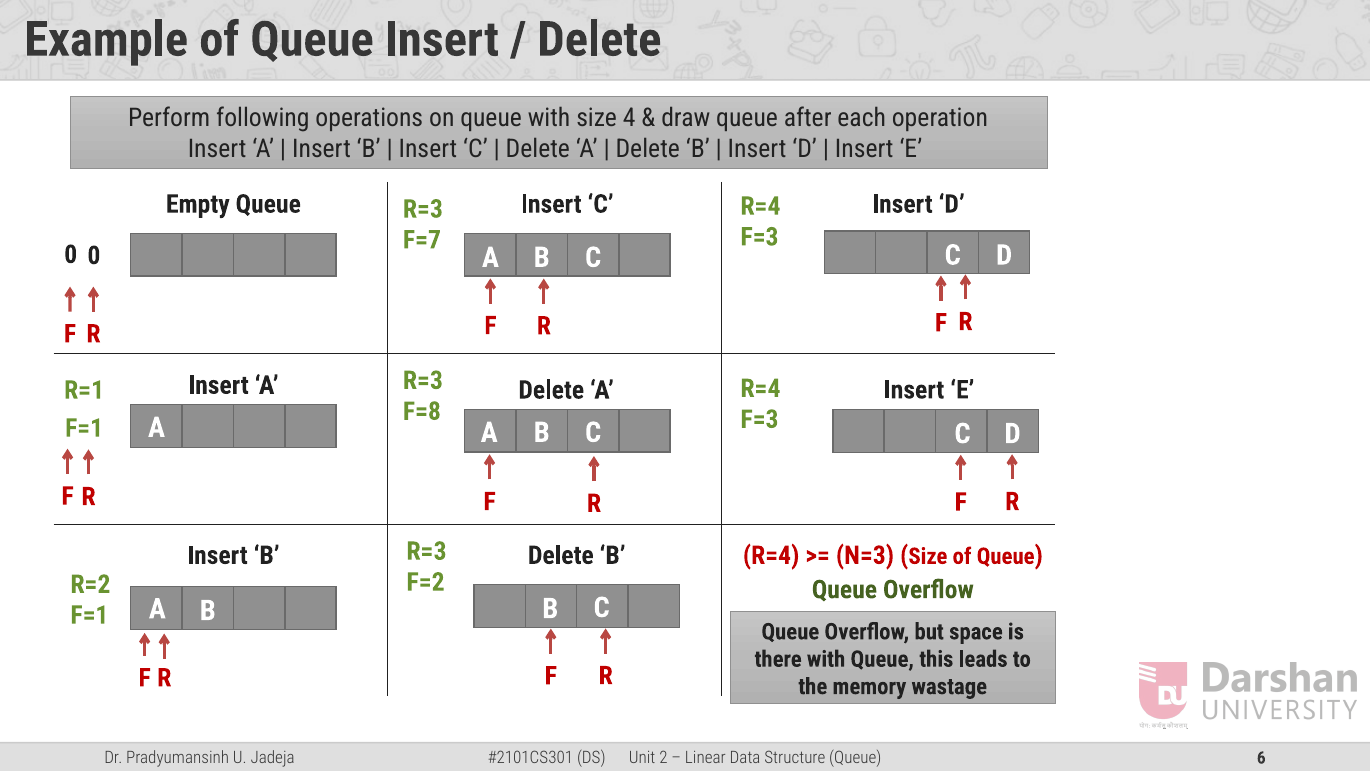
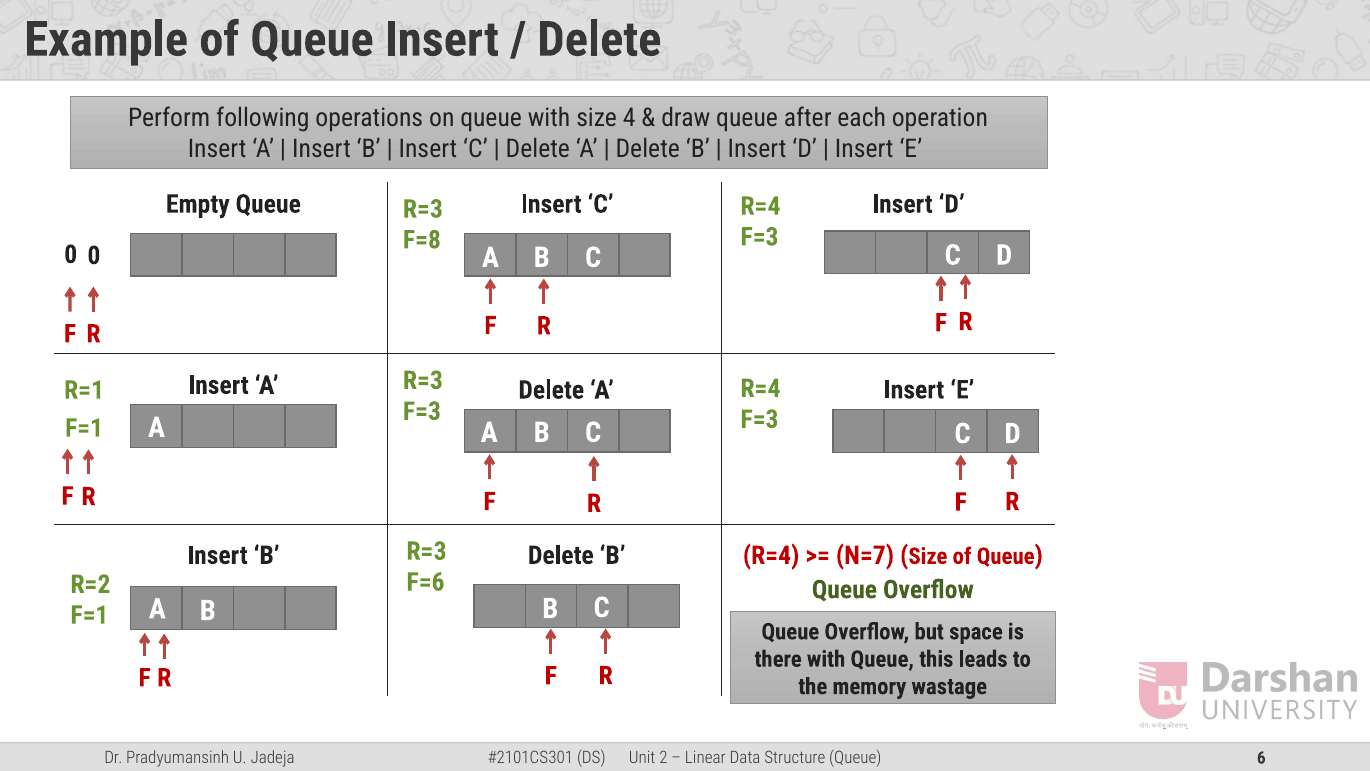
F=7: F=7 -> F=8
F=8 at (422, 411): F=8 -> F=3
N=3: N=3 -> N=7
F=2: F=2 -> F=6
